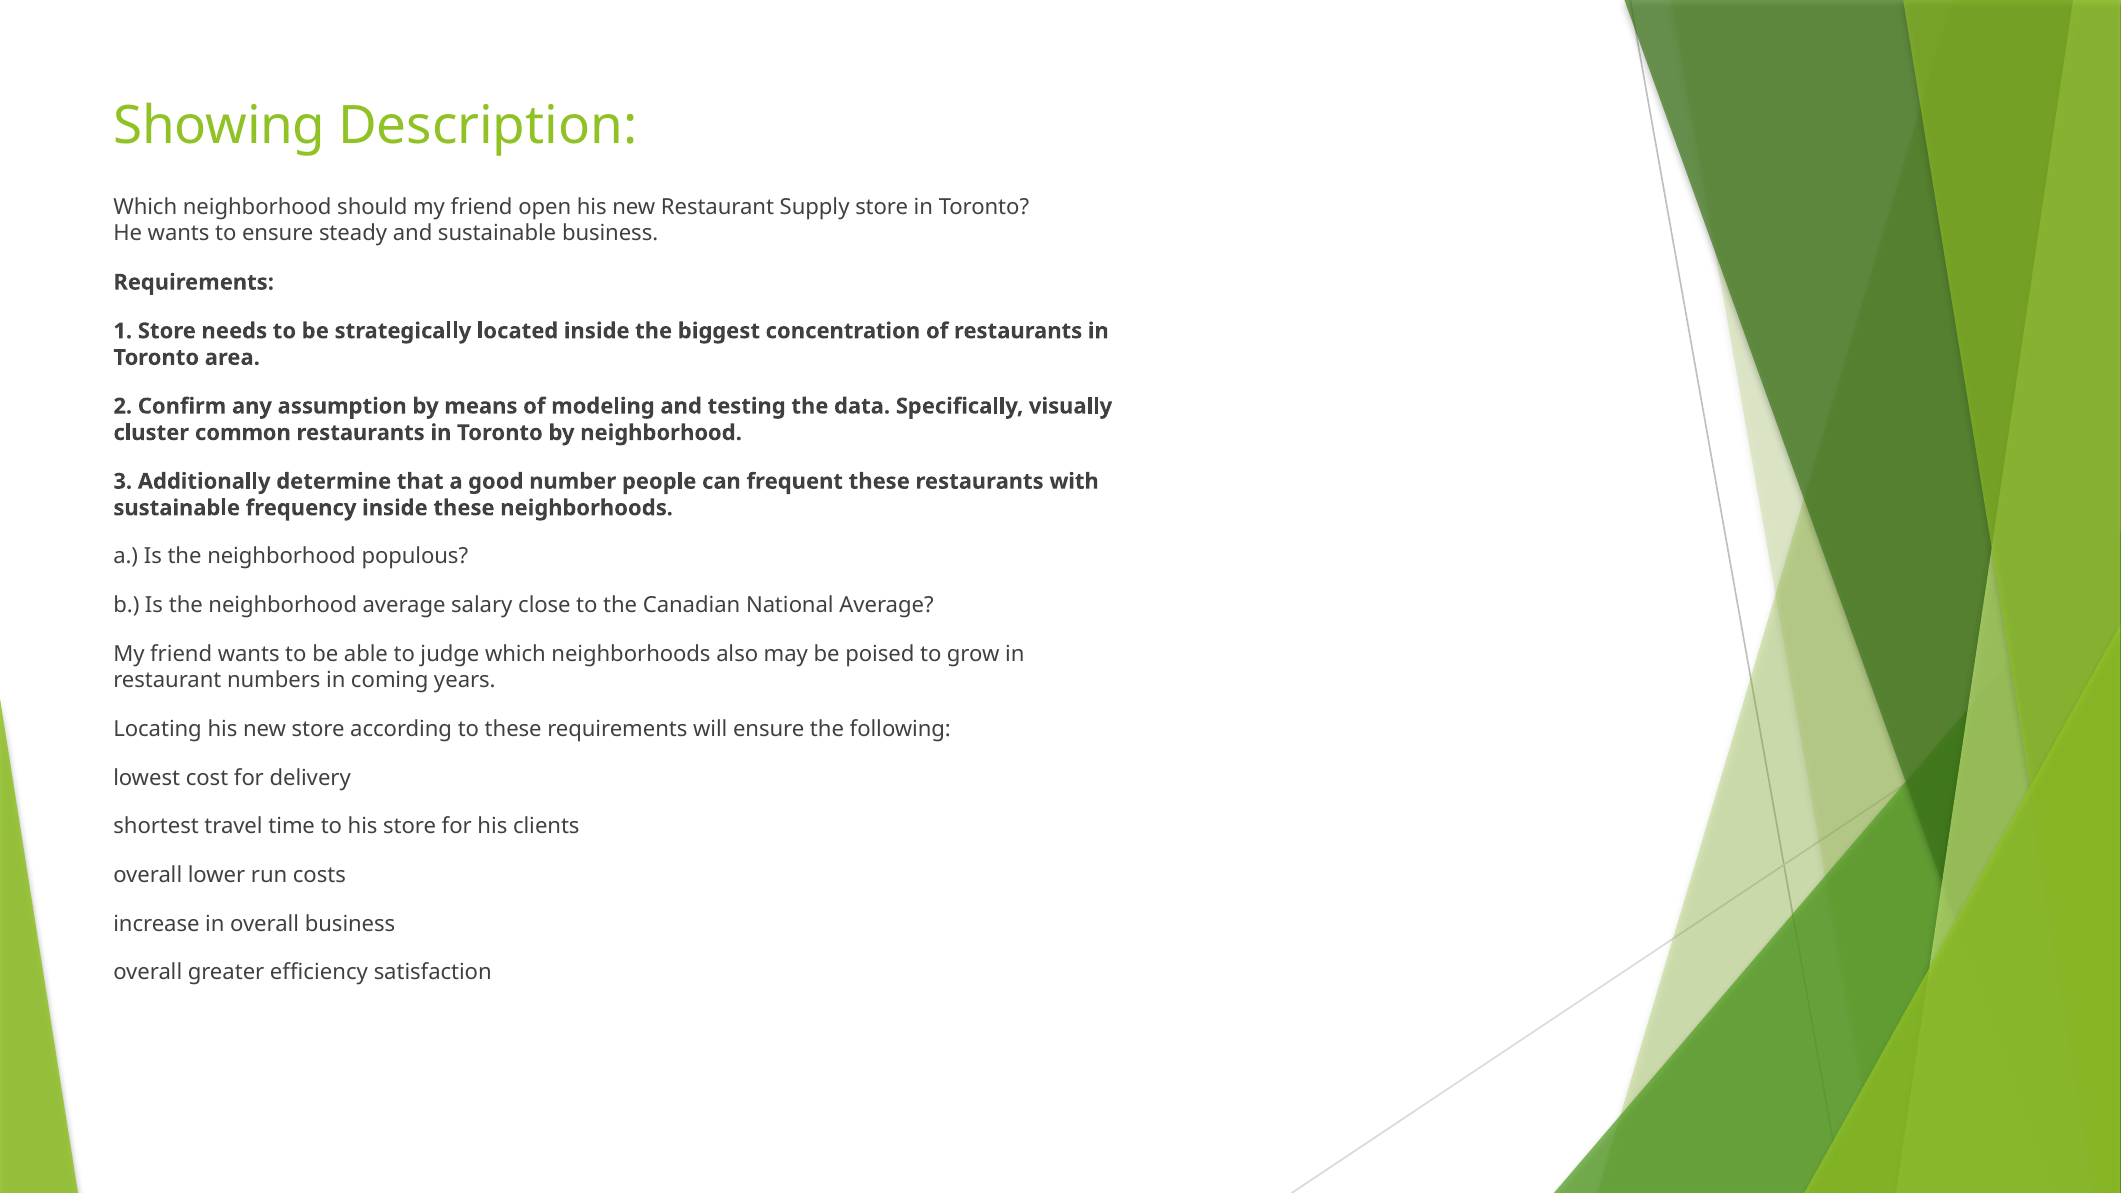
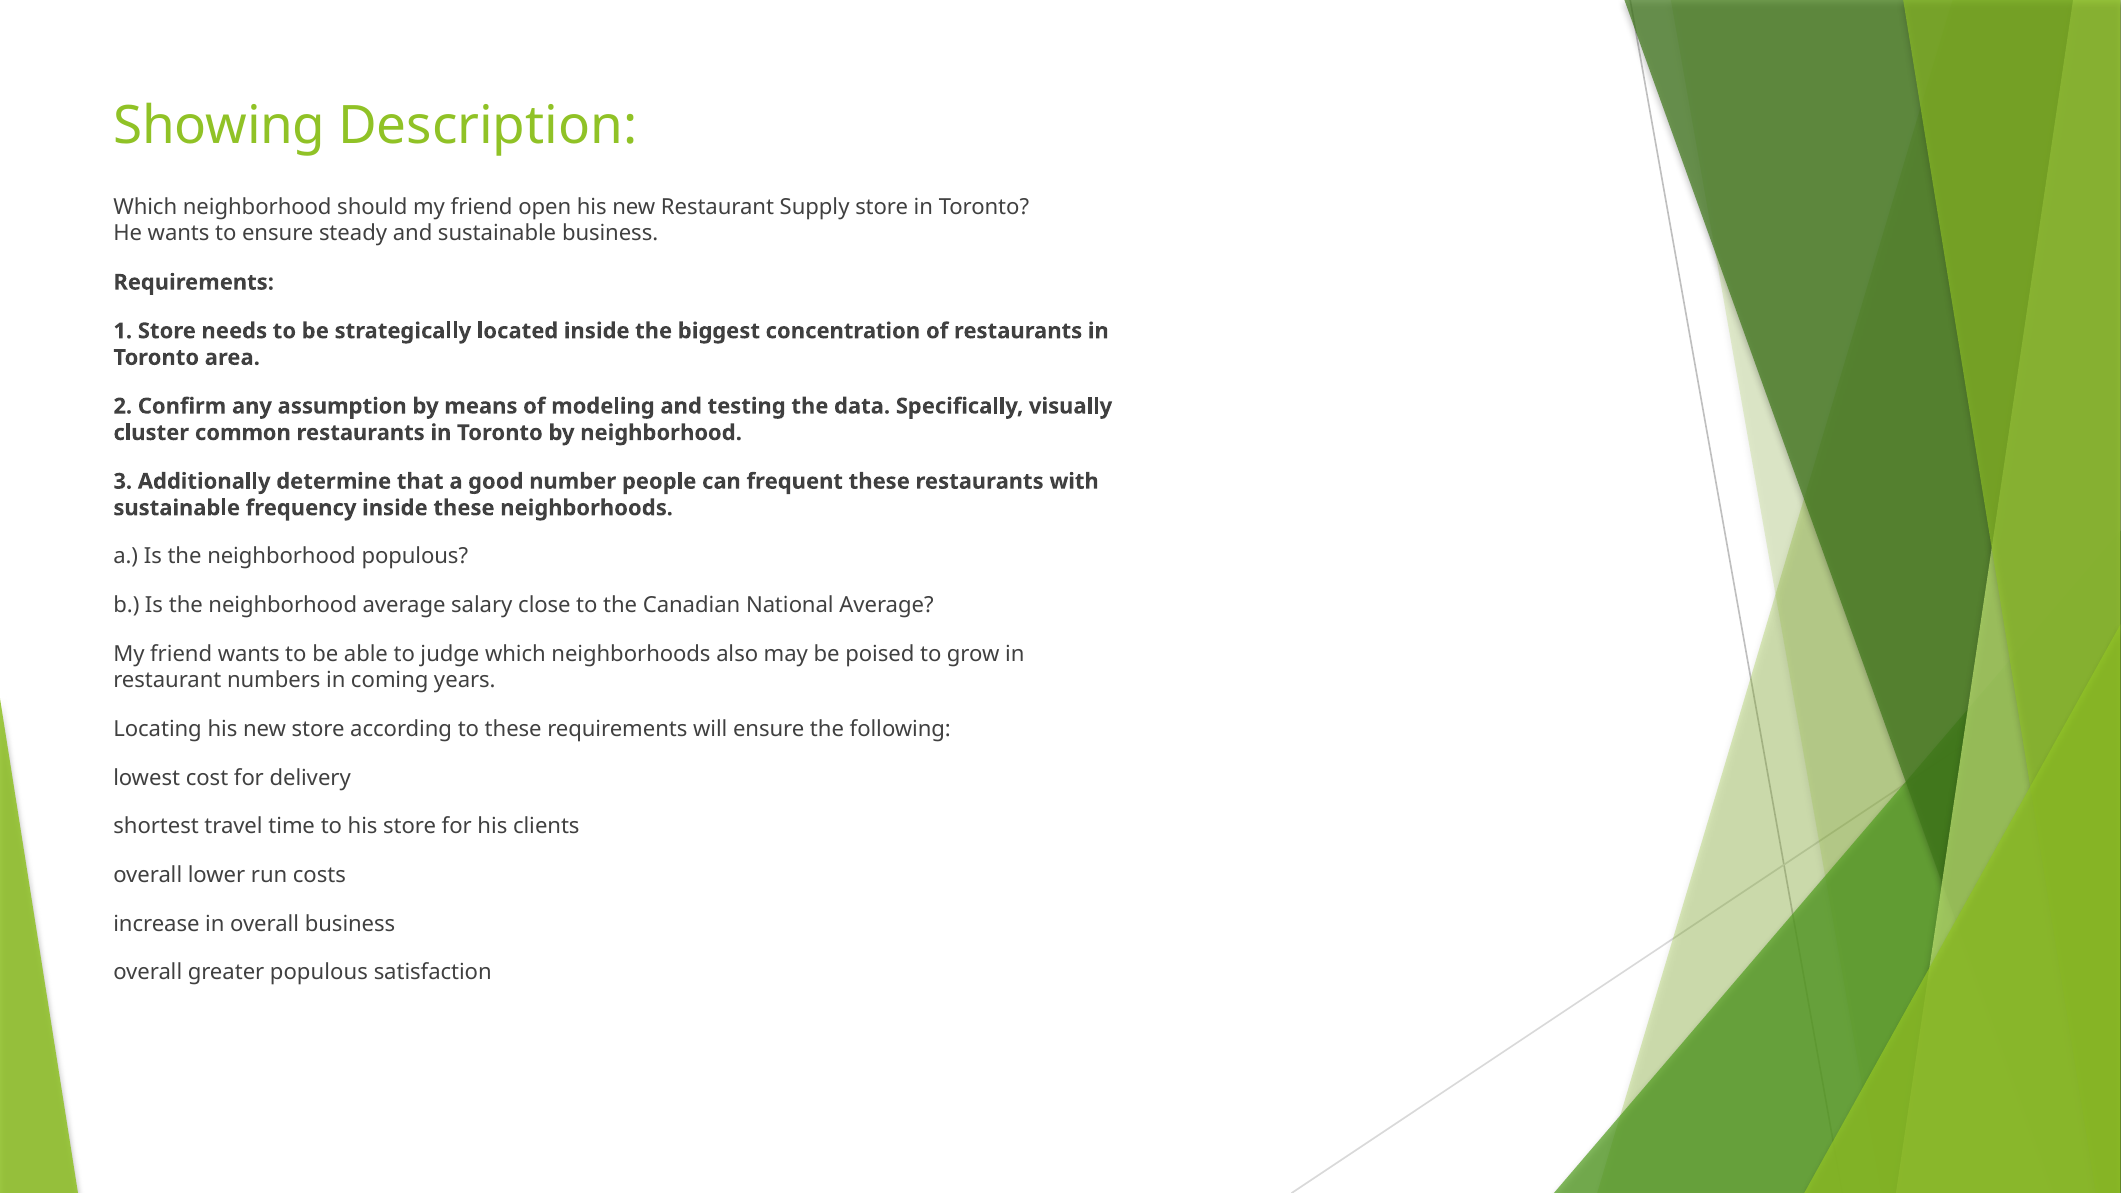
greater efficiency: efficiency -> populous
